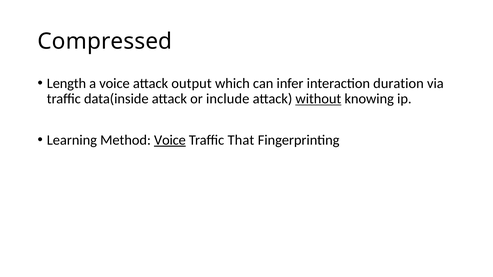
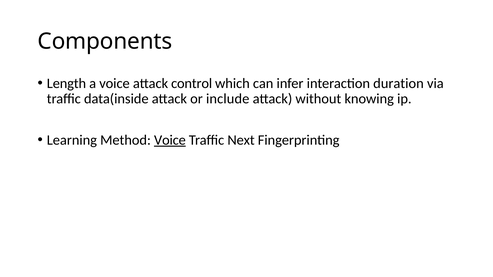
Compressed: Compressed -> Components
output: output -> control
without underline: present -> none
That: That -> Next
